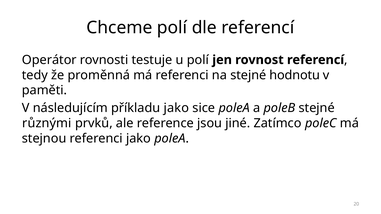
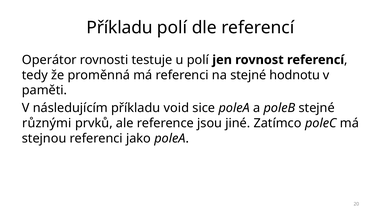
Chceme at (119, 28): Chceme -> Příkladu
příkladu jako: jako -> void
